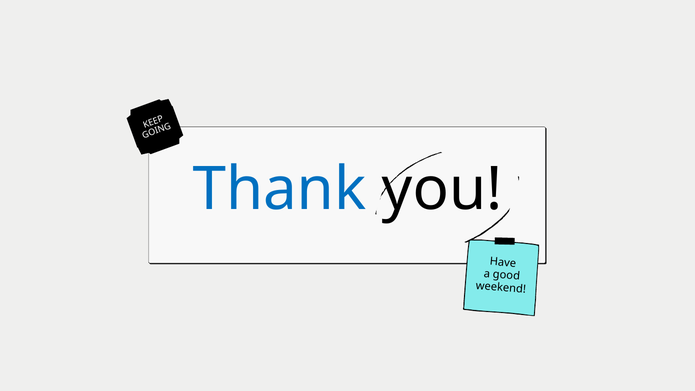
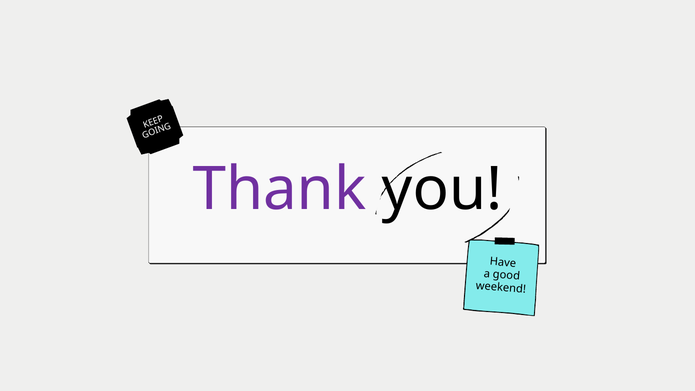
Thank colour: blue -> purple
